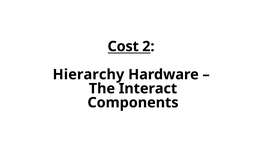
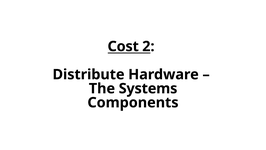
Hierarchy: Hierarchy -> Distribute
Interact: Interact -> Systems
